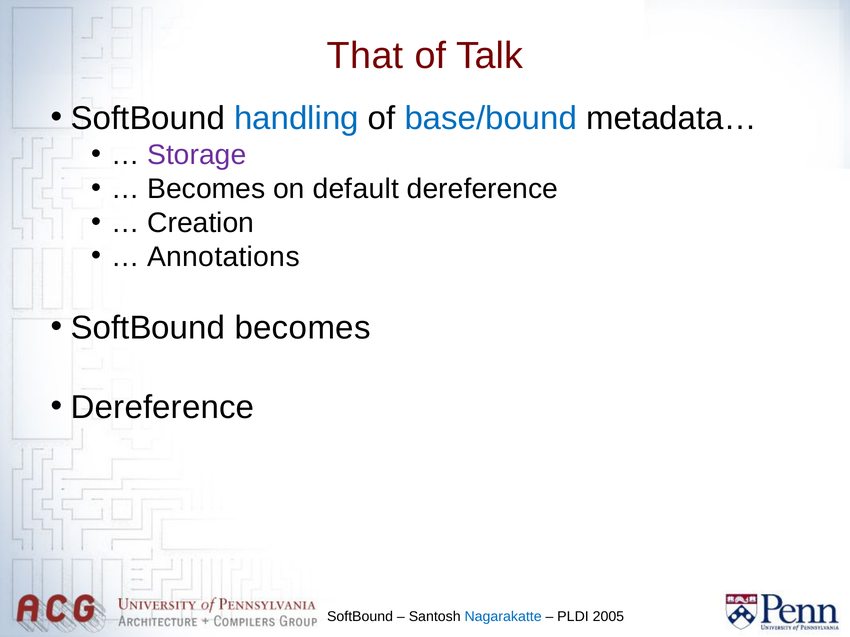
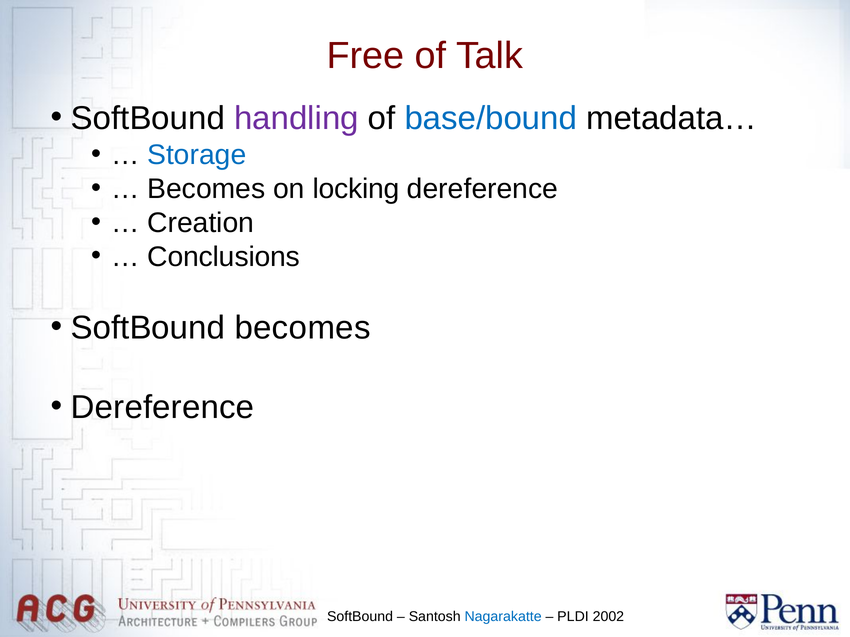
That: That -> Free
handling colour: blue -> purple
Storage colour: purple -> blue
default: default -> locking
Annotations: Annotations -> Conclusions
2005: 2005 -> 2002
